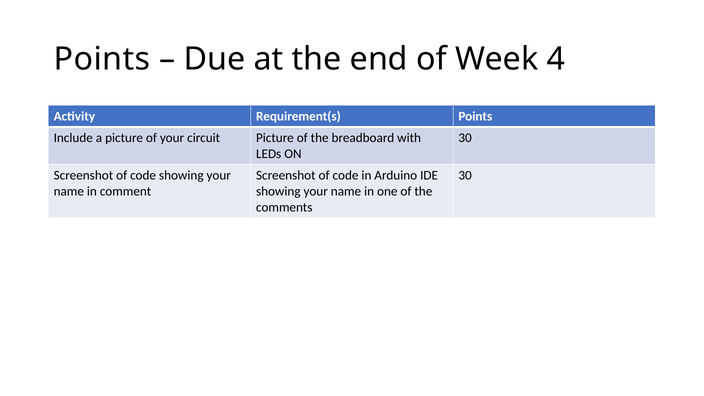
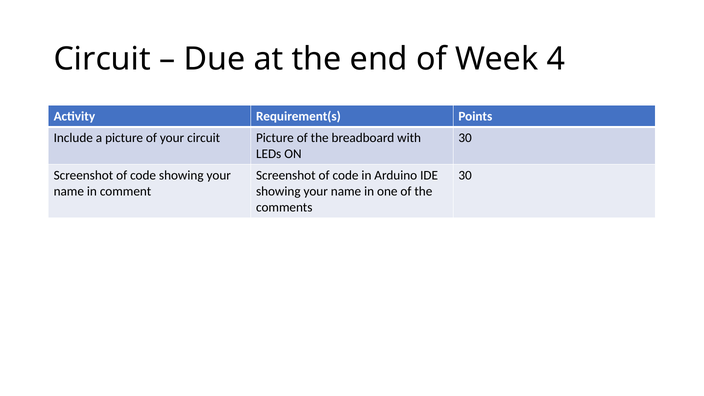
Points at (102, 59): Points -> Circuit
